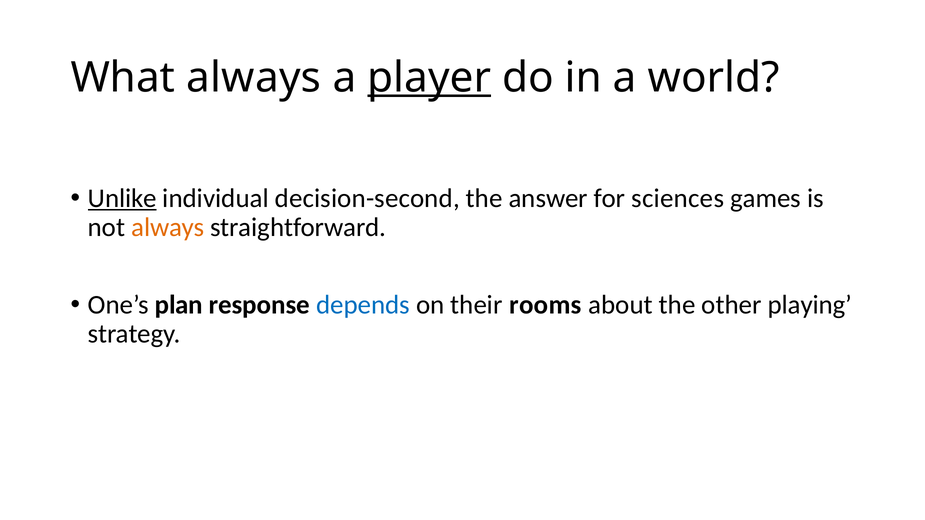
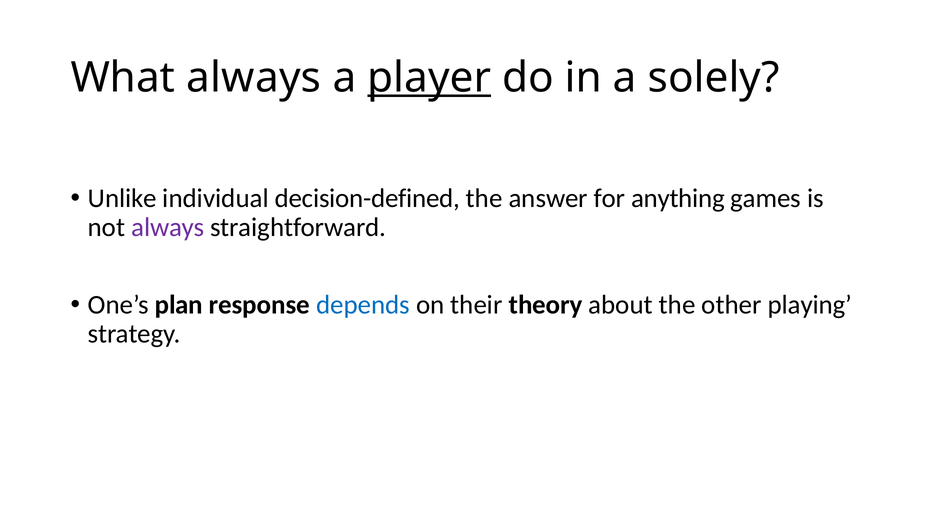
world: world -> solely
Unlike underline: present -> none
decision-second: decision-second -> decision-defined
sciences: sciences -> anything
always at (168, 228) colour: orange -> purple
rooms: rooms -> theory
